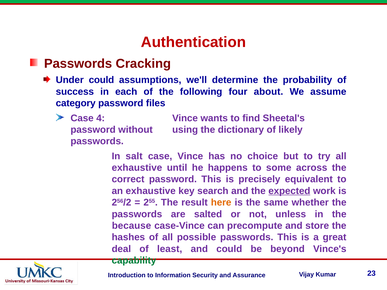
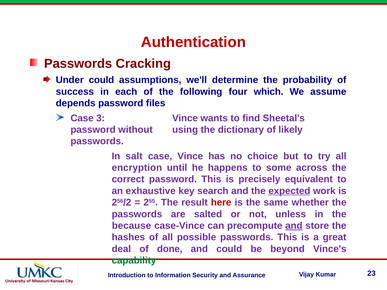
about: about -> which
category: category -> depends
4: 4 -> 3
exhaustive at (137, 168): exhaustive -> encryption
here colour: orange -> red
and at (294, 226) underline: none -> present
least: least -> done
